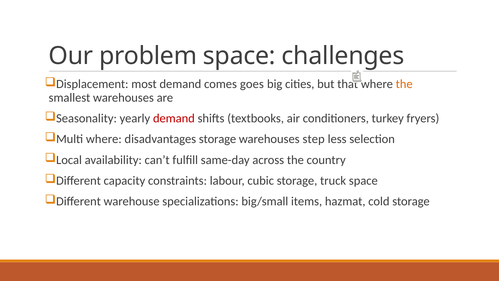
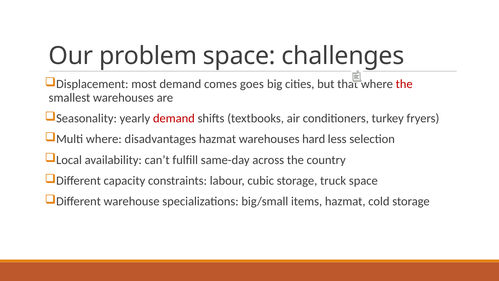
the at (404, 84) colour: orange -> red
disadvantages storage: storage -> hazmat
step: step -> hard
